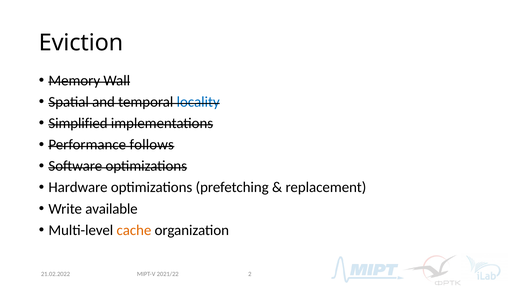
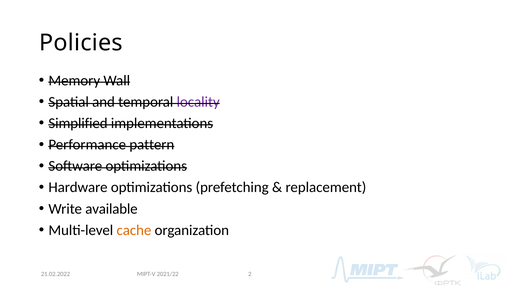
Eviction: Eviction -> Policies
locality colour: blue -> purple
follows: follows -> pattern
